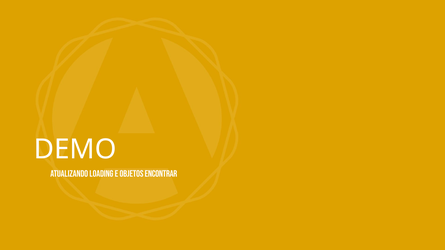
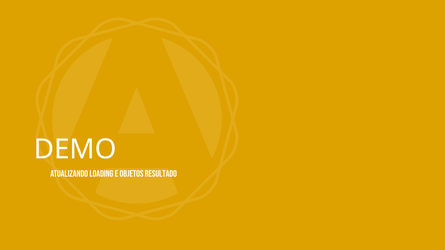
encontrar: encontrar -> resultado
